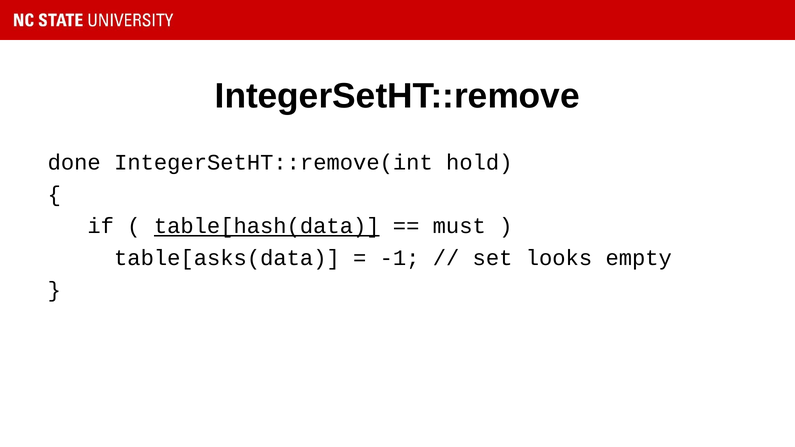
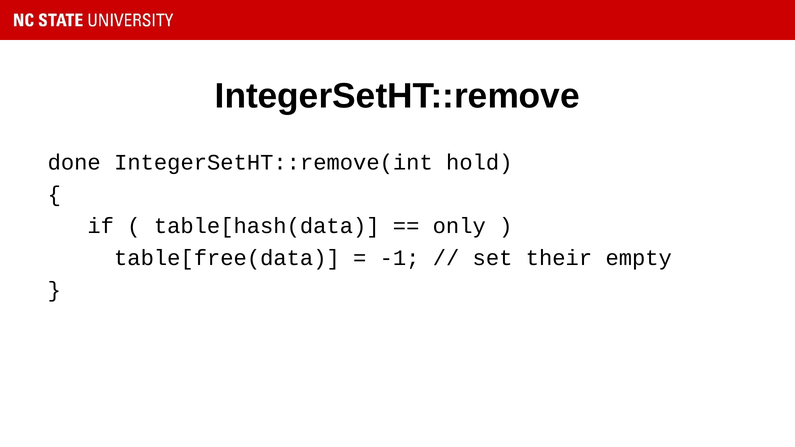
table[hash(data underline: present -> none
must: must -> only
table[asks(data: table[asks(data -> table[free(data
looks: looks -> their
